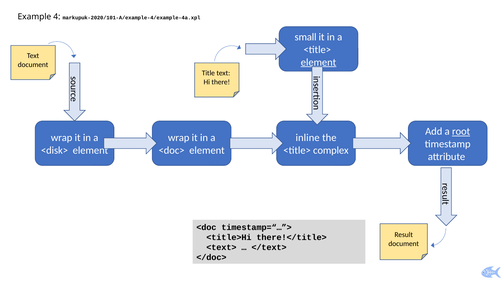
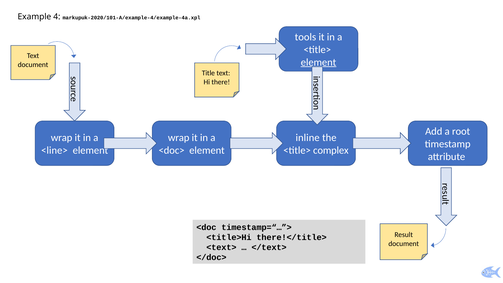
small: small -> tools
root underline: present -> none
<disk>: <disk> -> <line>
